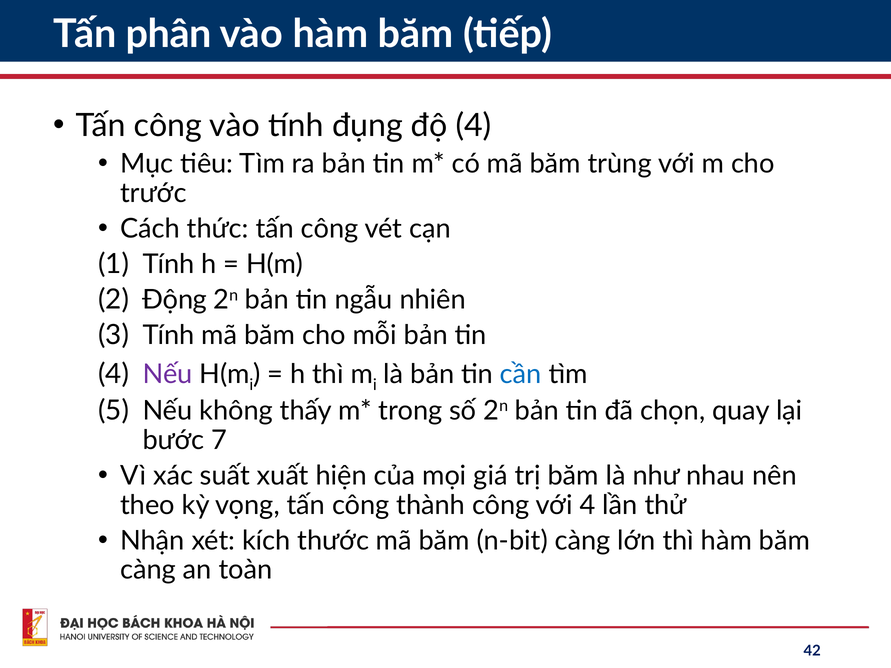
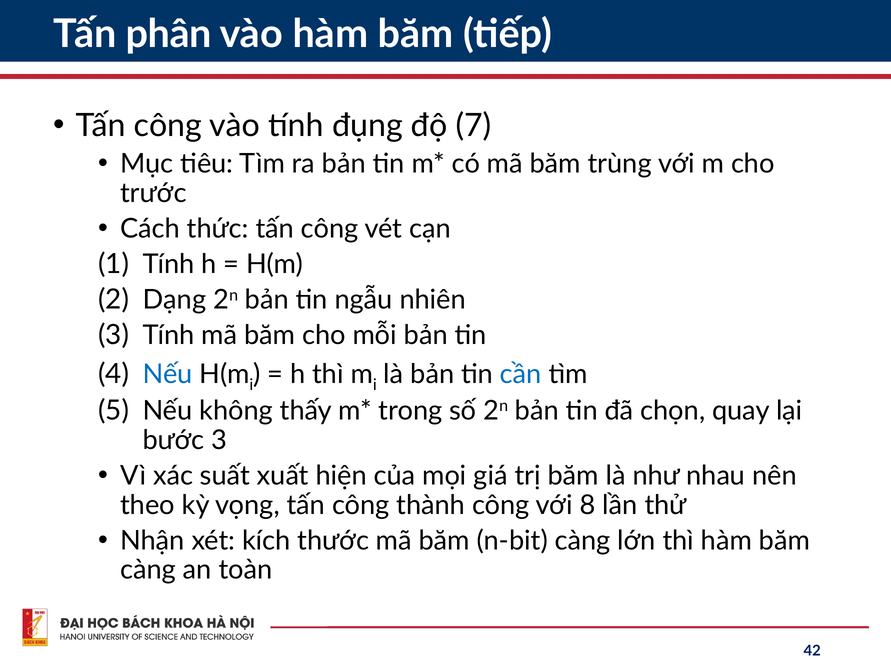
độ 4: 4 -> 7
Động: Động -> Dạng
Nếu at (168, 374) colour: purple -> blue
bước 7: 7 -> 3
với 4: 4 -> 8
